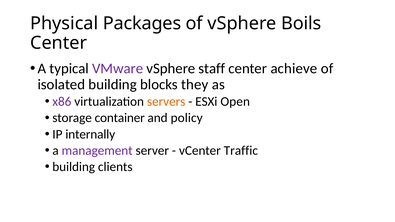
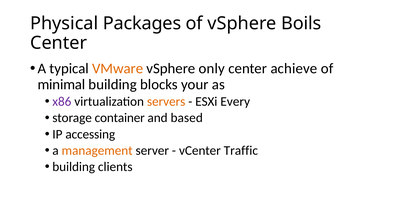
VMware colour: purple -> orange
staff: staff -> only
isolated: isolated -> minimal
they: they -> your
Open: Open -> Every
policy: policy -> based
internally: internally -> accessing
management colour: purple -> orange
